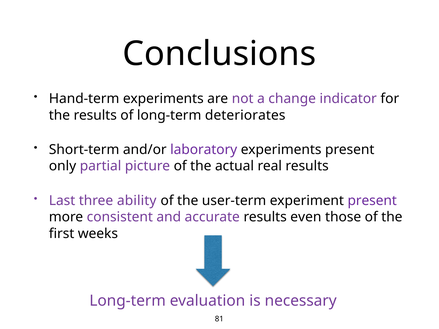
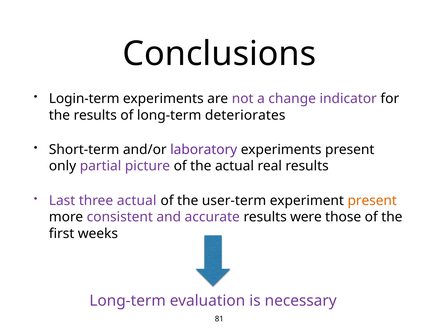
Hand-term: Hand-term -> Login-term
three ability: ability -> actual
present at (372, 201) colour: purple -> orange
even: even -> were
